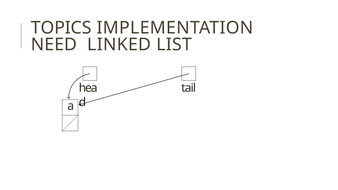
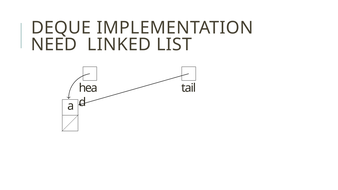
TOPICS: TOPICS -> DEQUE
